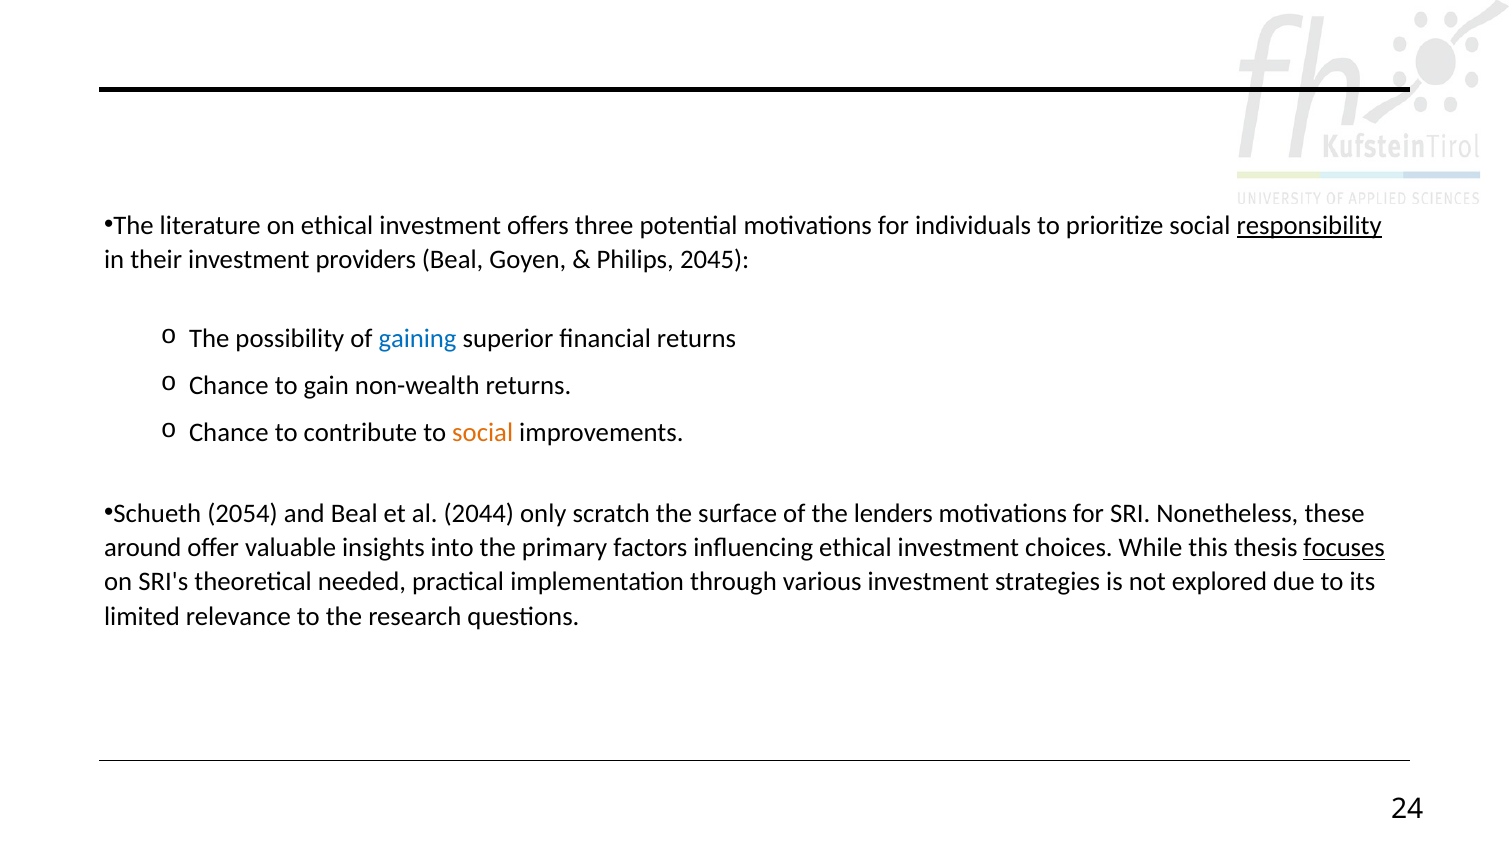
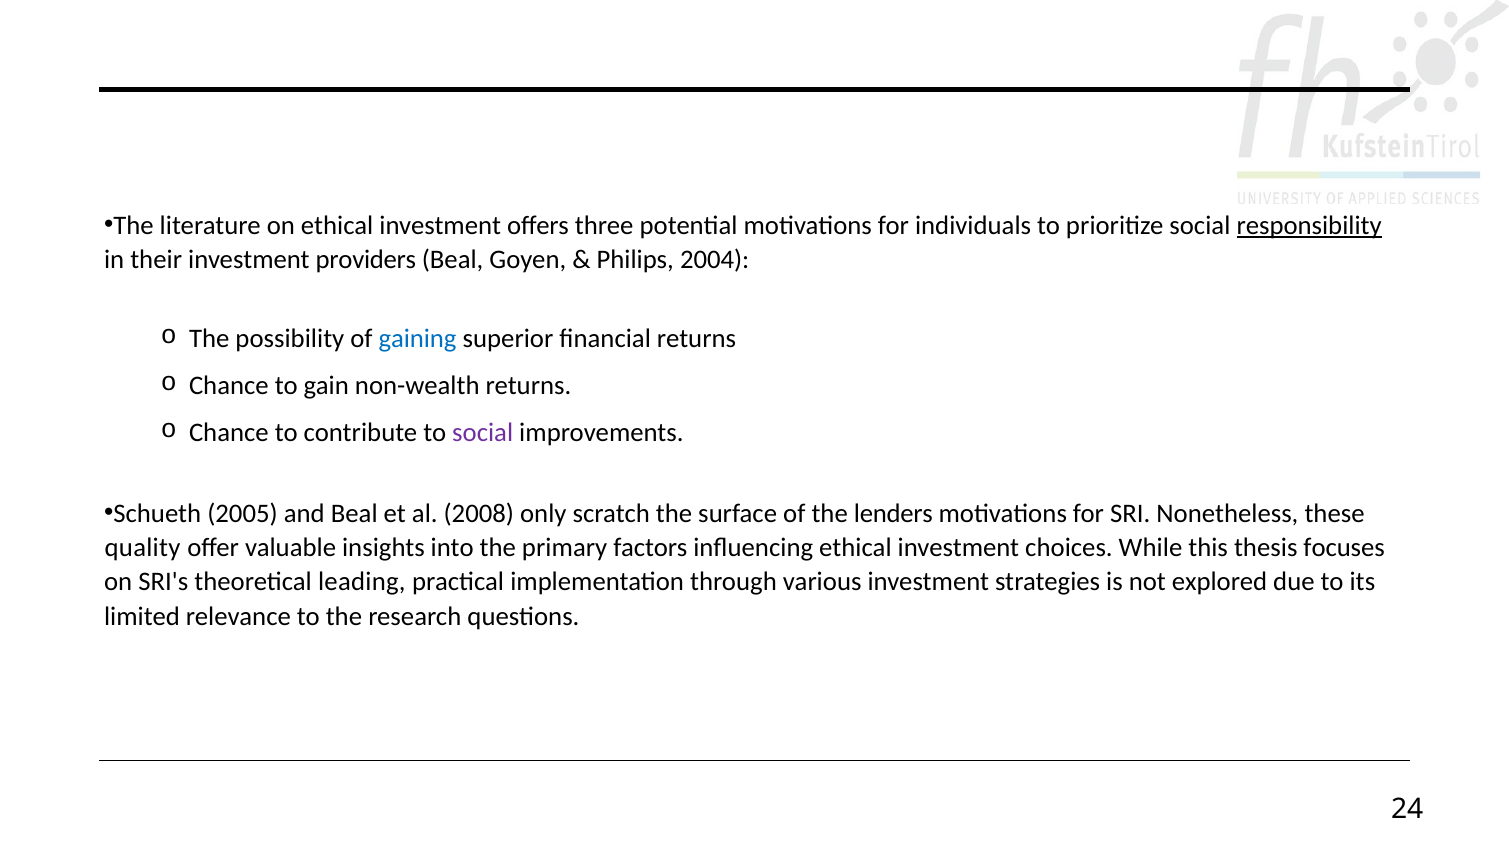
2045: 2045 -> 2004
social at (483, 432) colour: orange -> purple
2054: 2054 -> 2005
2044: 2044 -> 2008
around: around -> quality
focuses underline: present -> none
needed: needed -> leading
